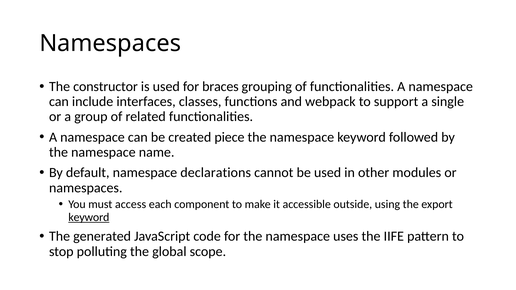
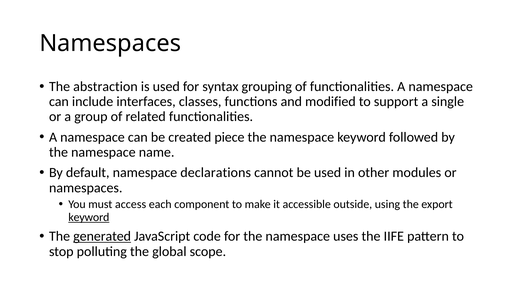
constructor: constructor -> abstraction
braces: braces -> syntax
webpack: webpack -> modified
generated underline: none -> present
